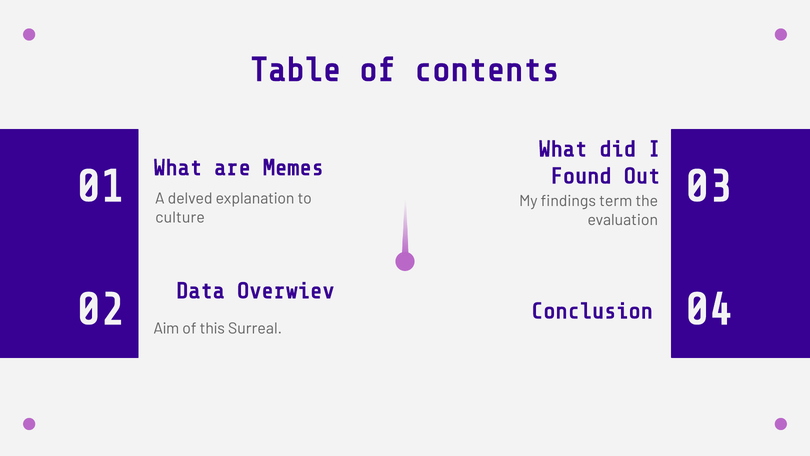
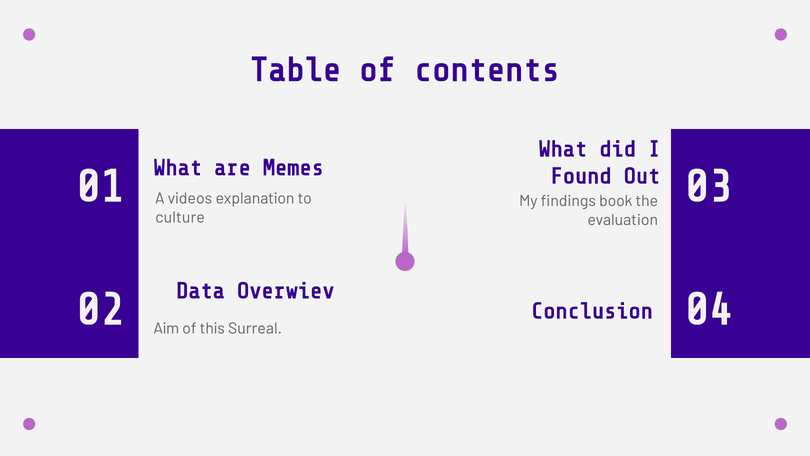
delved: delved -> videos
term: term -> book
